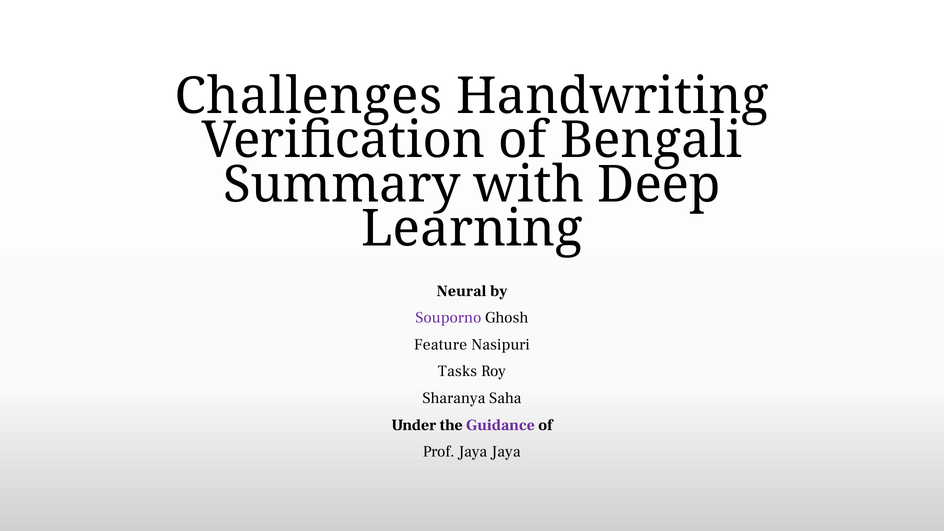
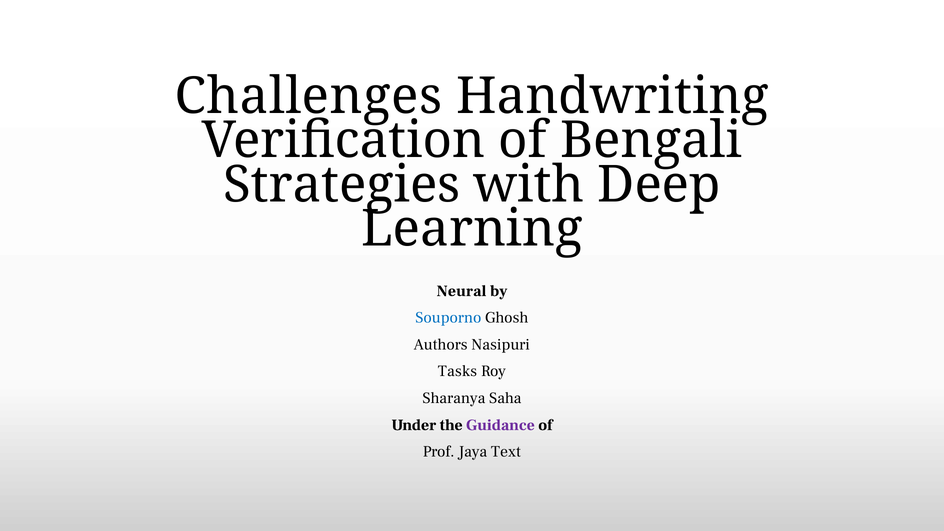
Summary: Summary -> Strategies
Souporno colour: purple -> blue
Feature: Feature -> Authors
Jaya Jaya: Jaya -> Text
